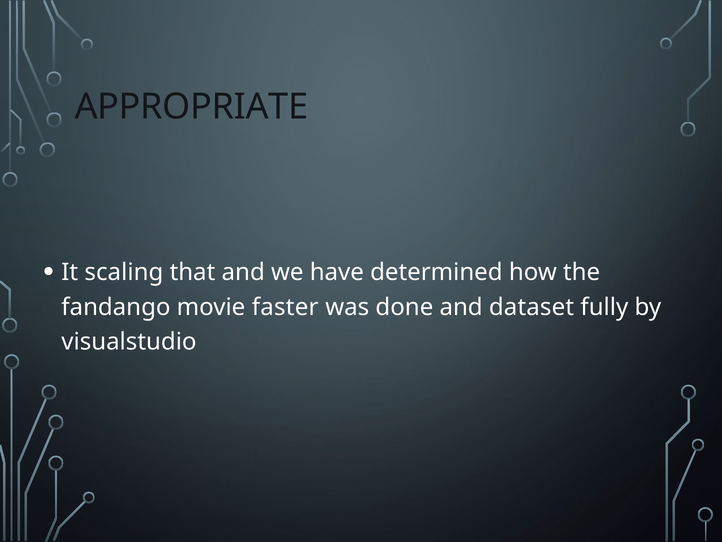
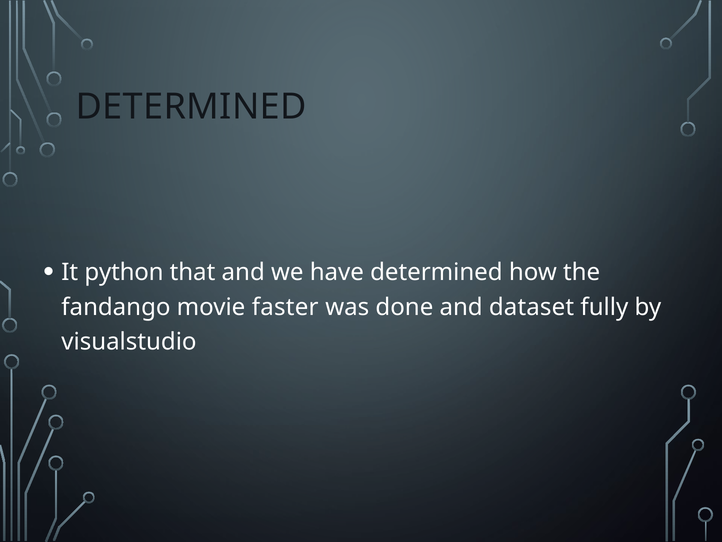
APPROPRIATE at (191, 107): APPROPRIATE -> DETERMINED
scaling: scaling -> python
